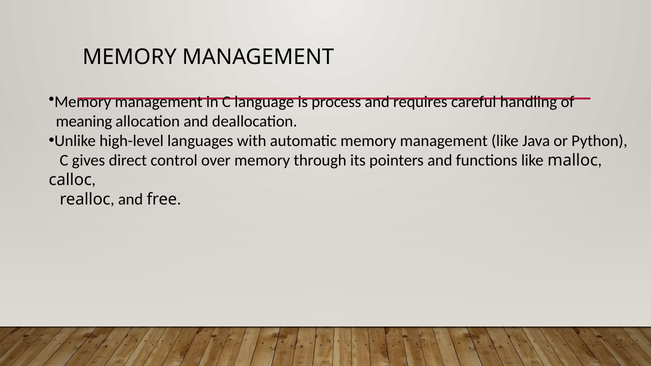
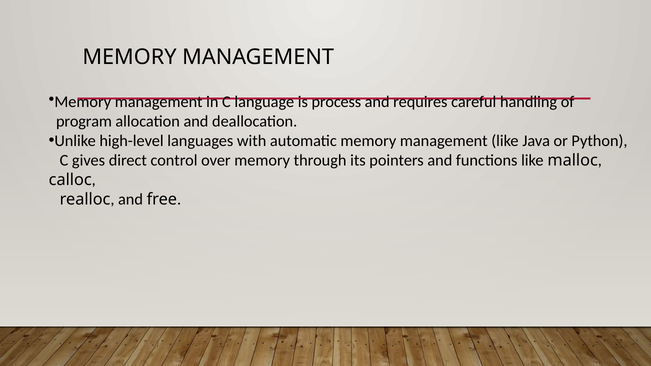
meaning: meaning -> program
